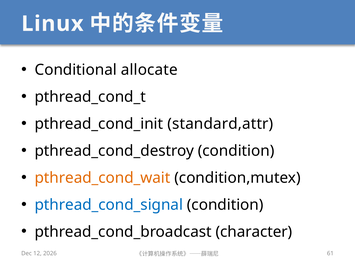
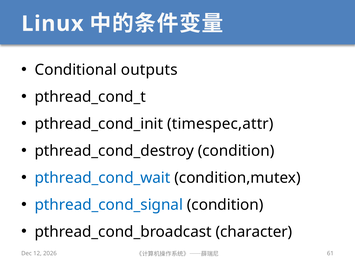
allocate: allocate -> outputs
standard,attr: standard,attr -> timespec,attr
pthread_cond_wait colour: orange -> blue
